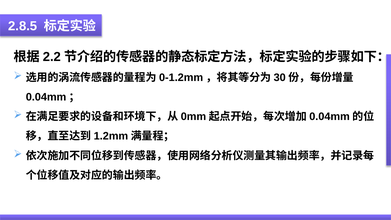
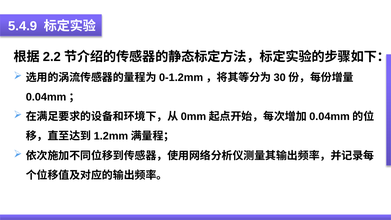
2.8.5: 2.8.5 -> 5.4.9
